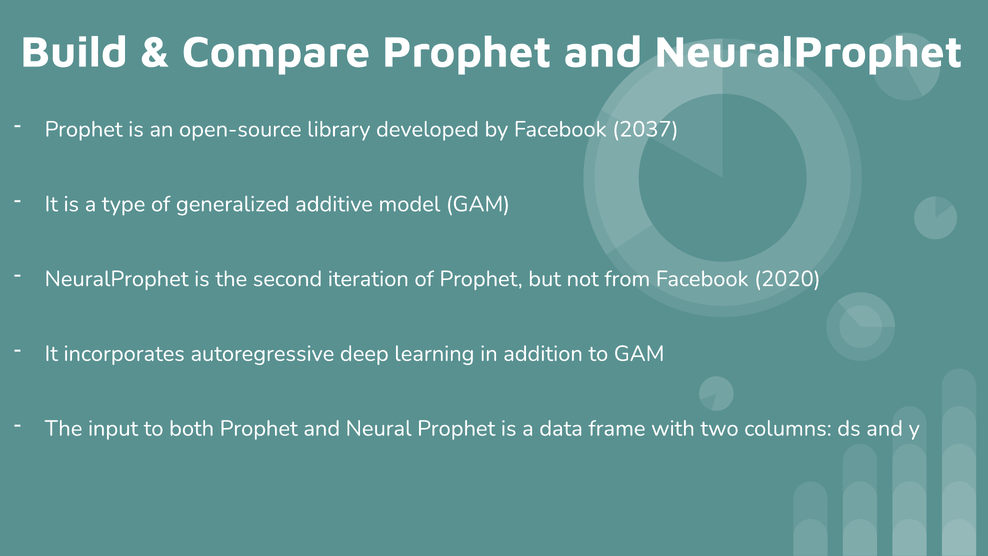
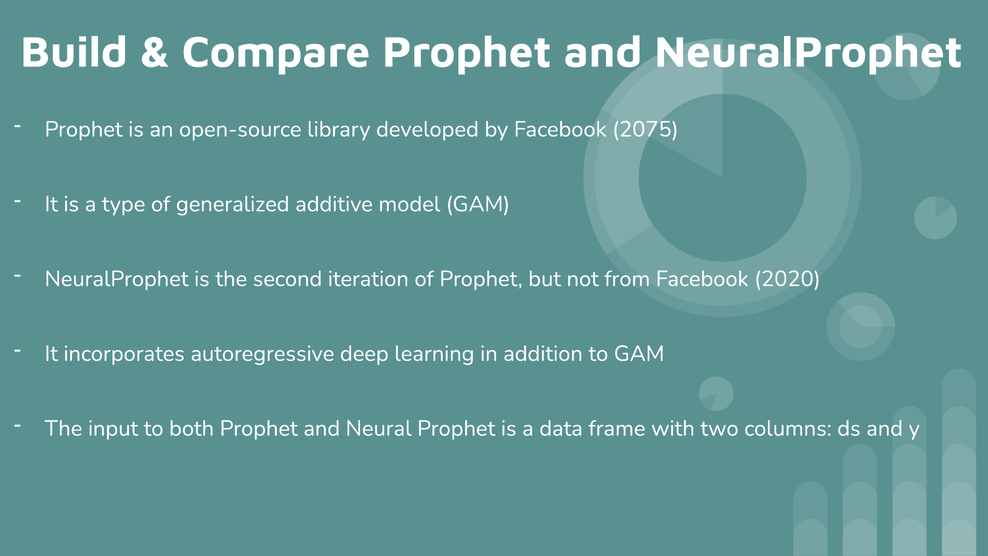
2037: 2037 -> 2075
